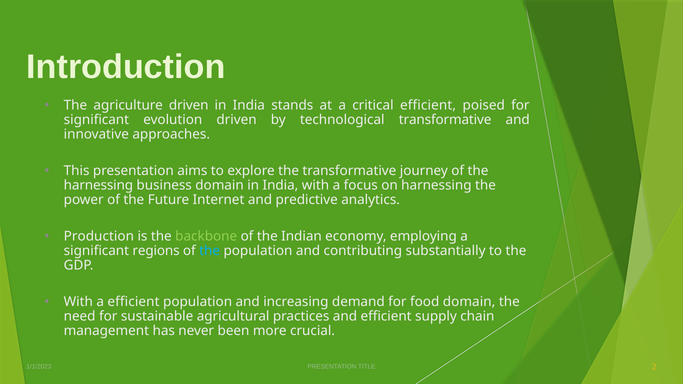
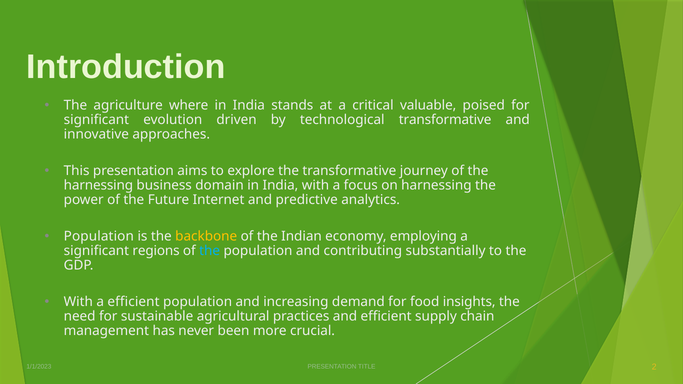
agriculture driven: driven -> where
critical efficient: efficient -> valuable
Production at (99, 236): Production -> Population
backbone colour: light green -> yellow
food domain: domain -> insights
